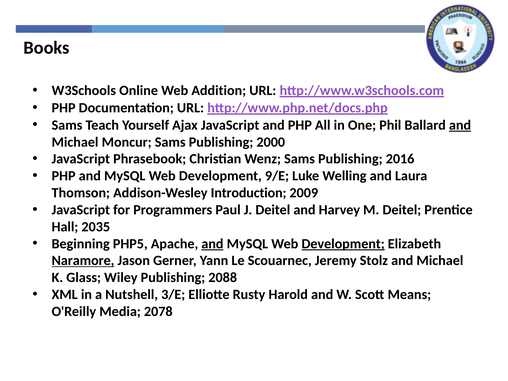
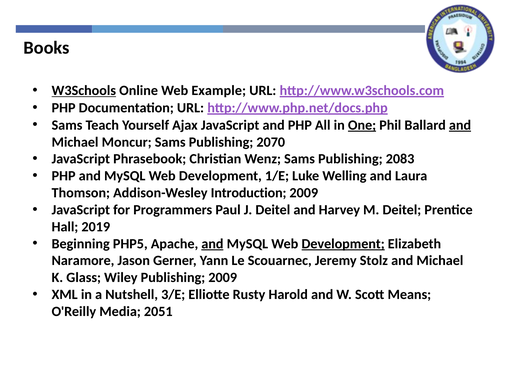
W3Schools underline: none -> present
Addition: Addition -> Example
One underline: none -> present
2000: 2000 -> 2070
2016: 2016 -> 2083
9/E: 9/E -> 1/E
2035: 2035 -> 2019
Naramore underline: present -> none
Publishing 2088: 2088 -> 2009
2078: 2078 -> 2051
